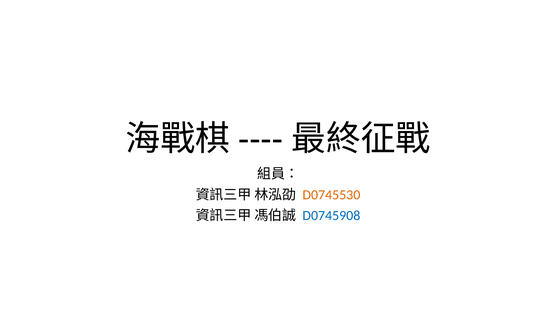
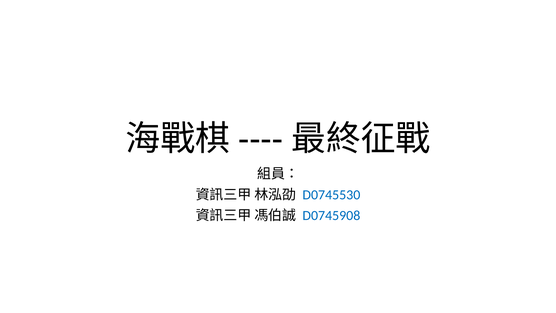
D0745530 colour: orange -> blue
